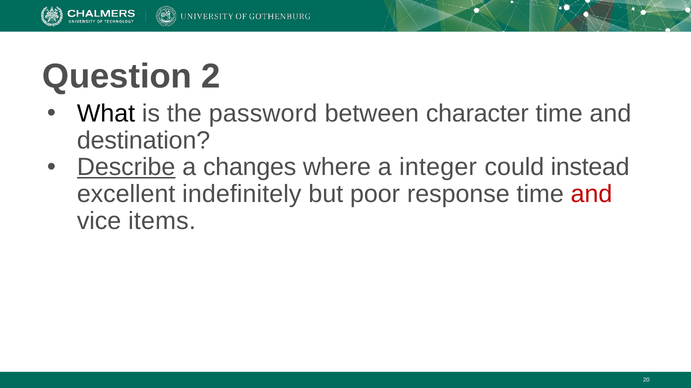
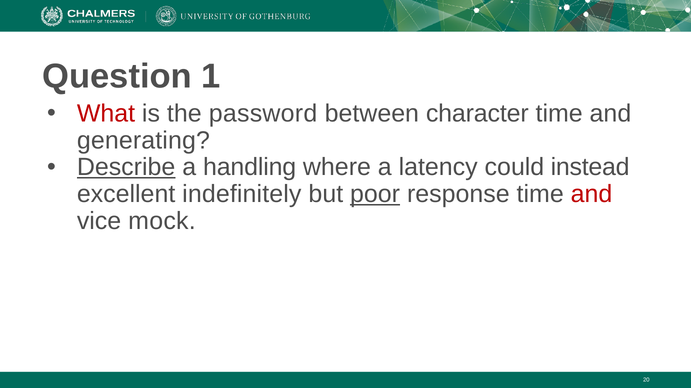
2: 2 -> 1
What colour: black -> red
destination: destination -> generating
changes: changes -> handling
integer: integer -> latency
poor underline: none -> present
items: items -> mock
